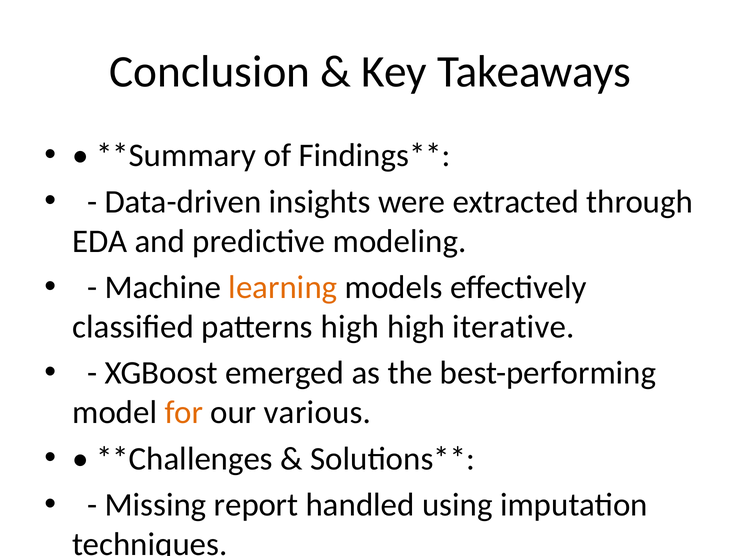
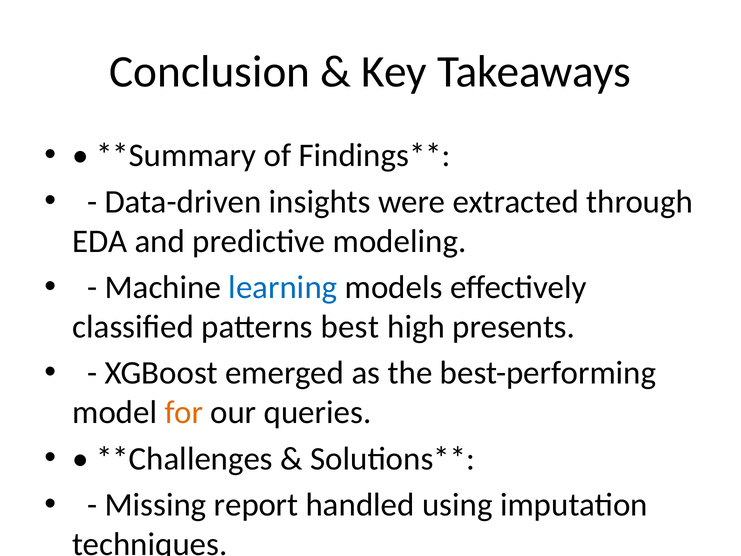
learning at (283, 287) colour: orange -> blue
patterns high: high -> best
iterative: iterative -> presents
various: various -> queries
